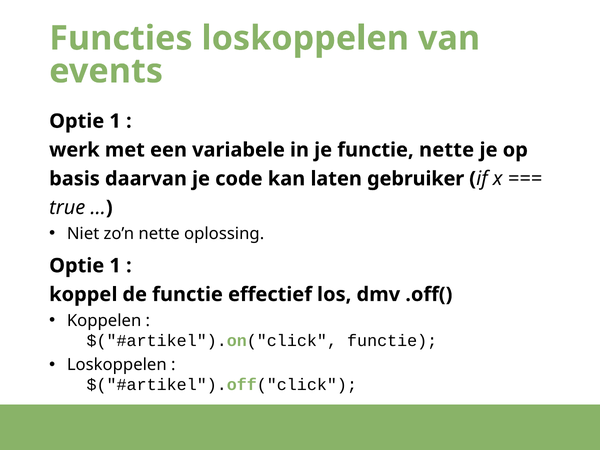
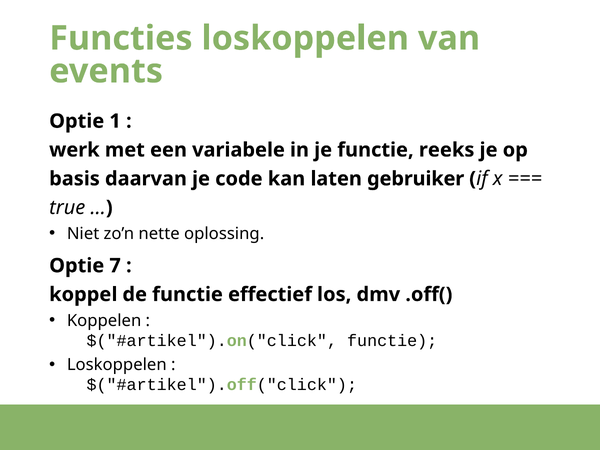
functie nette: nette -> reeks
1 at (115, 266): 1 -> 7
